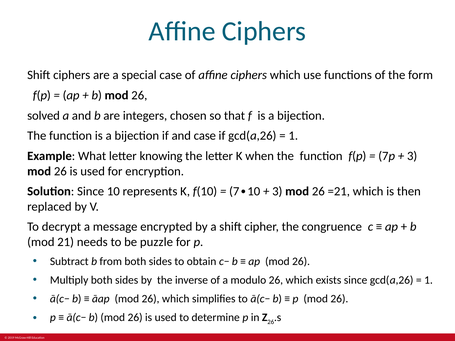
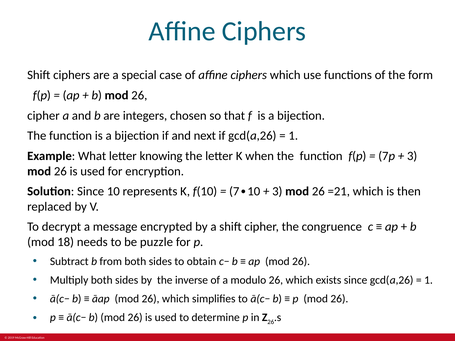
solved at (44, 116): solved -> cipher
and case: case -> next
21: 21 -> 18
